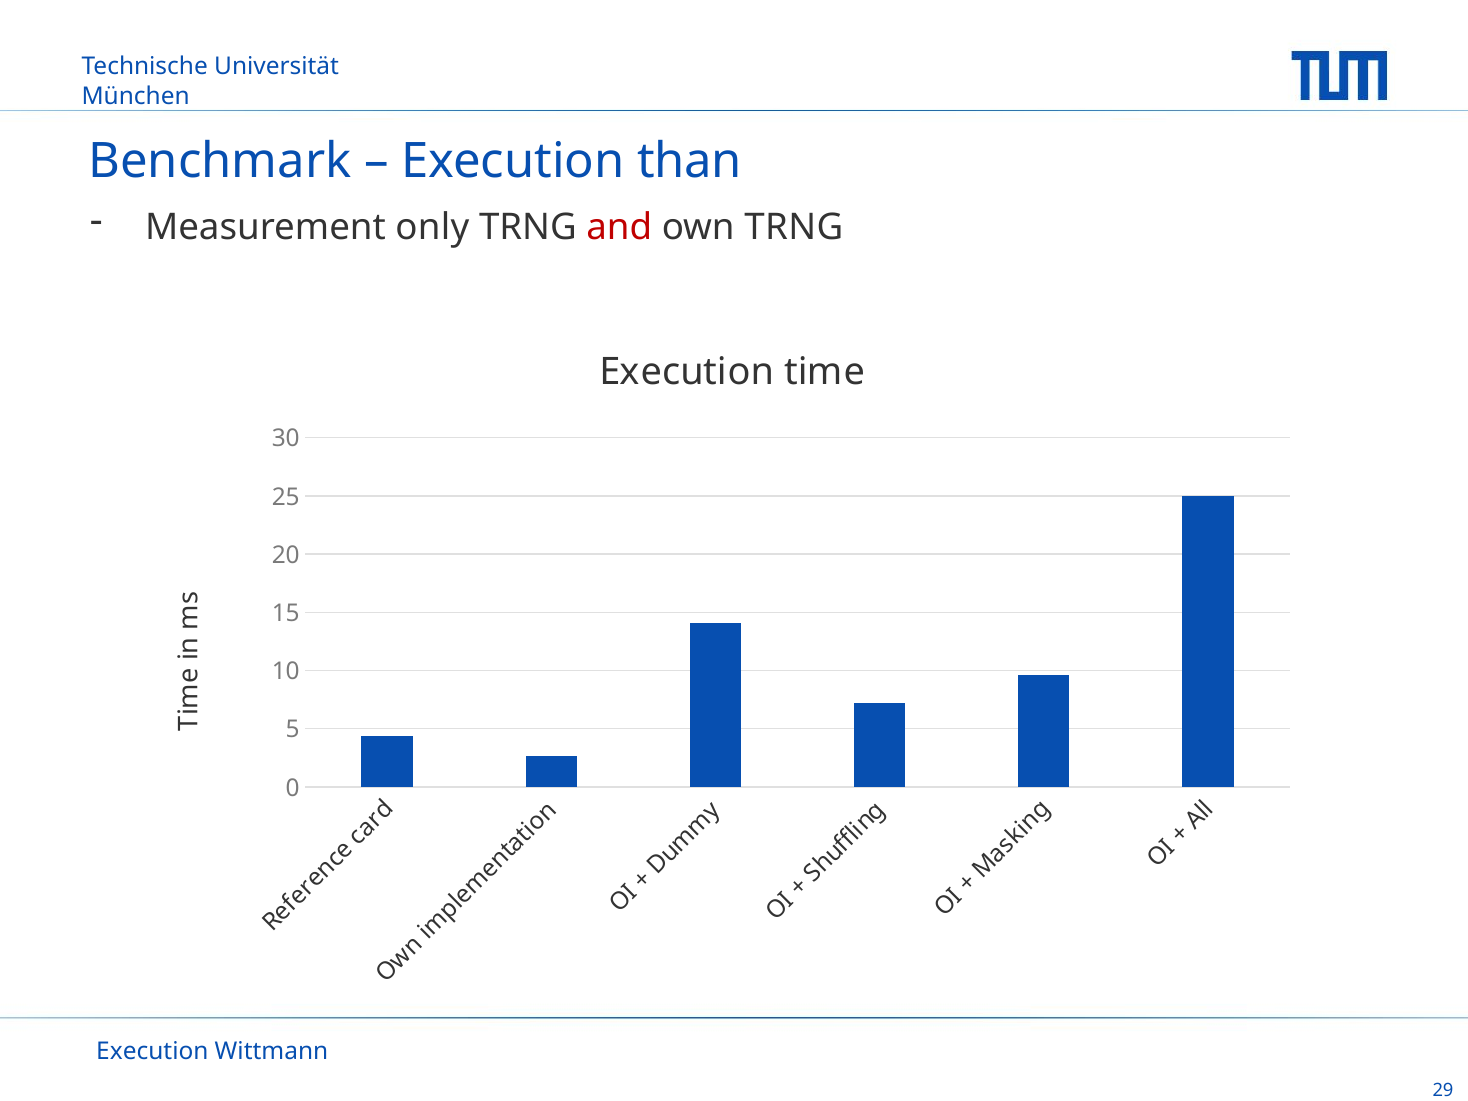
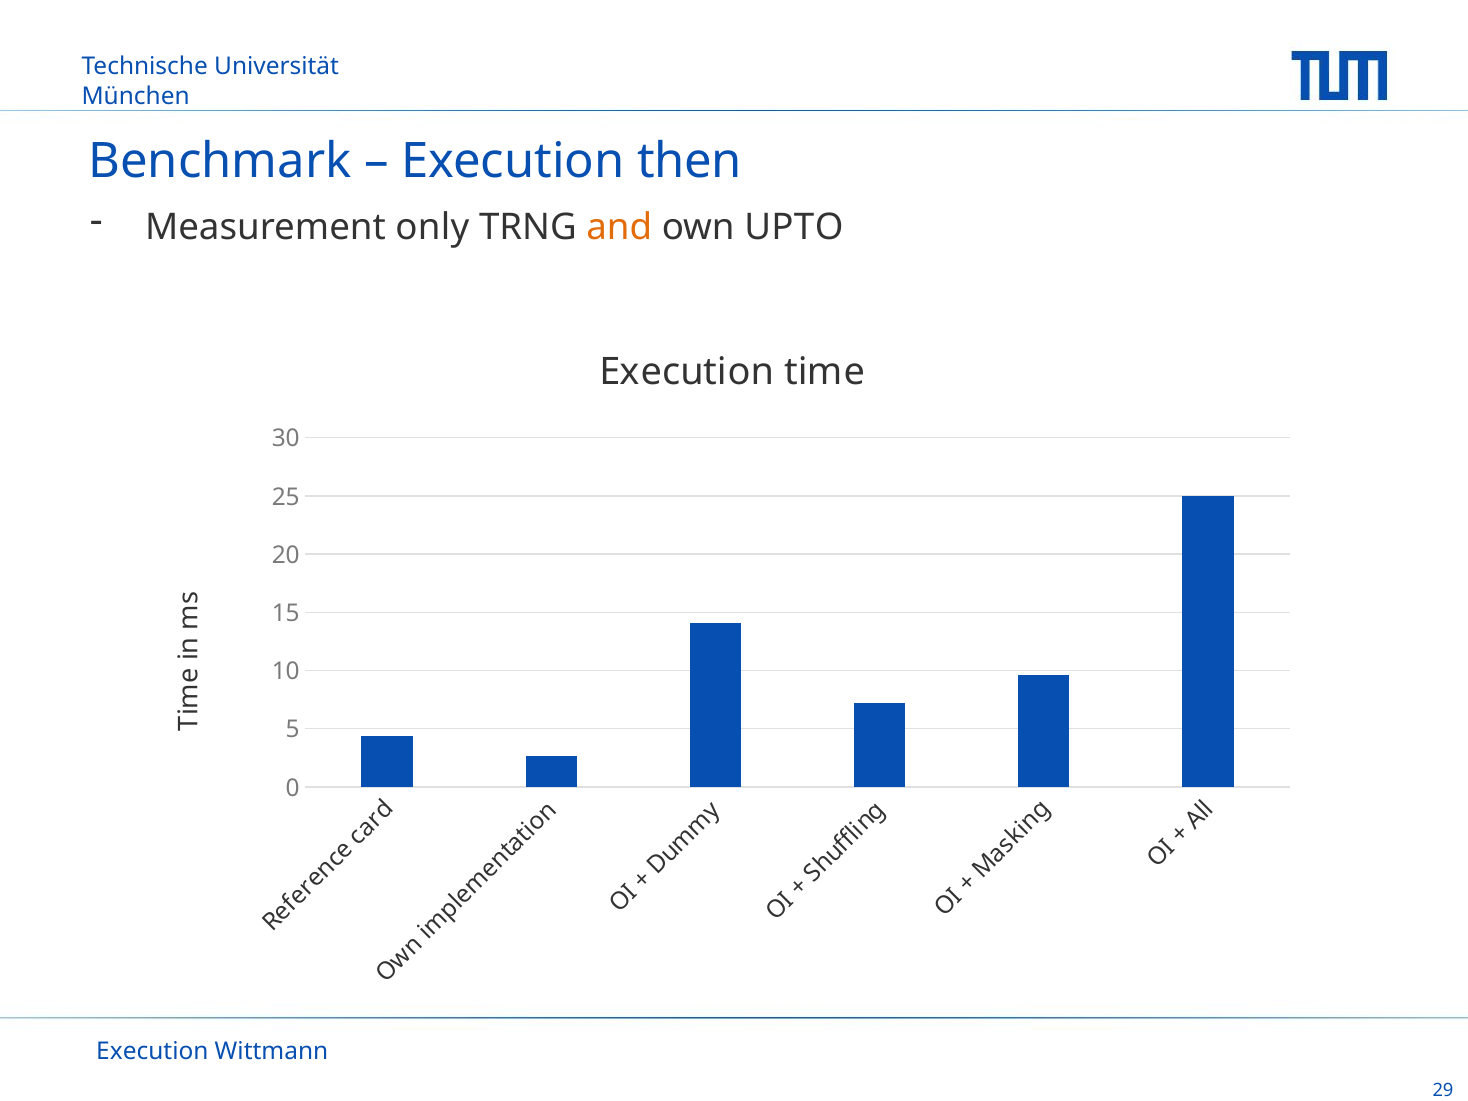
than: than -> then
and colour: red -> orange
own TRNG: TRNG -> UPTO
